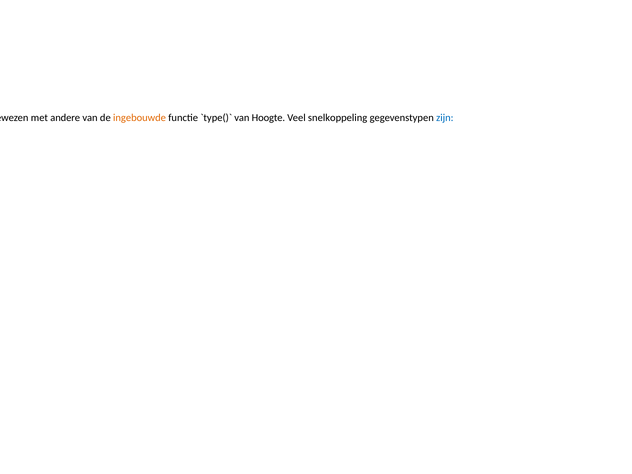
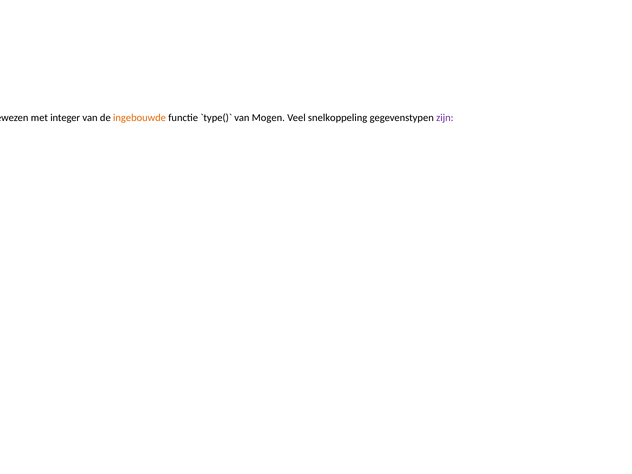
met andere: andere -> integer
Hoogte: Hoogte -> Mogen
zijn colour: blue -> purple
